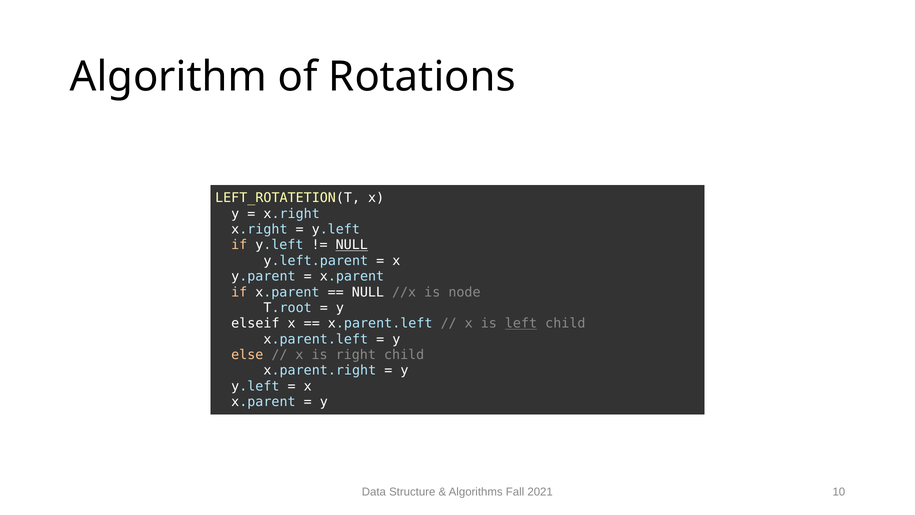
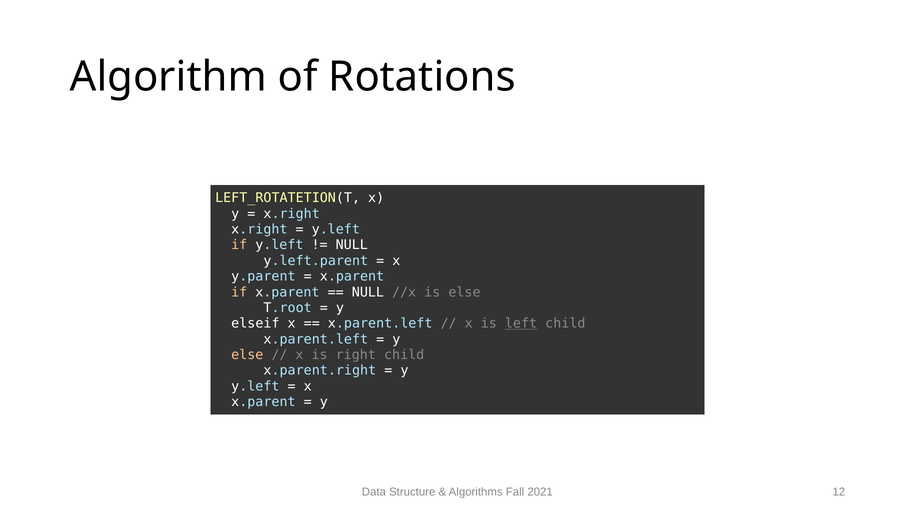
NULL at (352, 245) underline: present -> none
is node: node -> else
10: 10 -> 12
